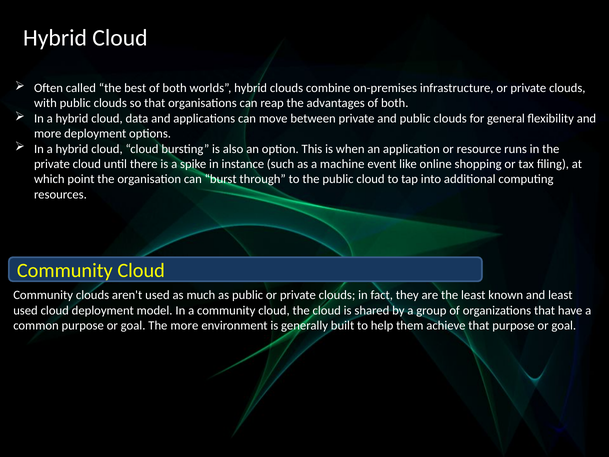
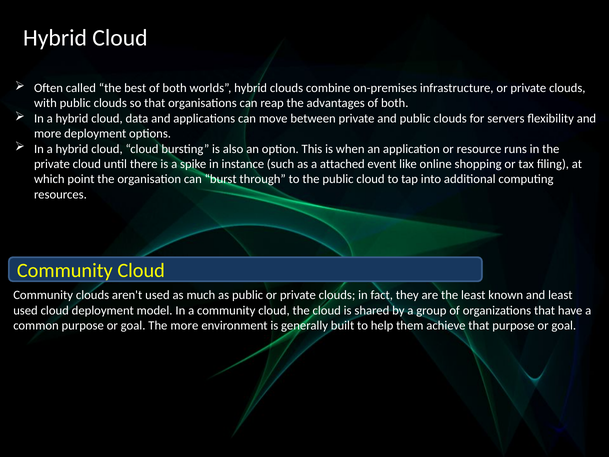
general: general -> servers
machine: machine -> attached
